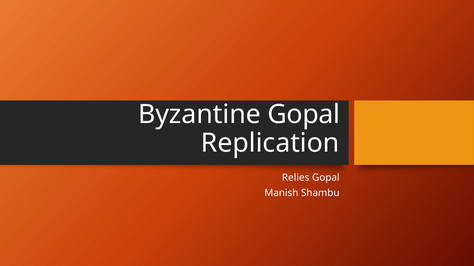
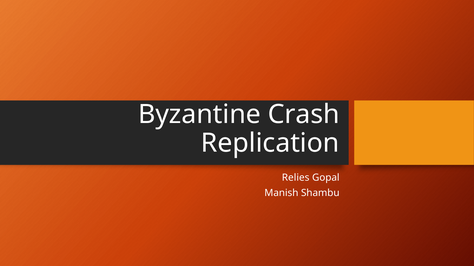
Byzantine Gopal: Gopal -> Crash
